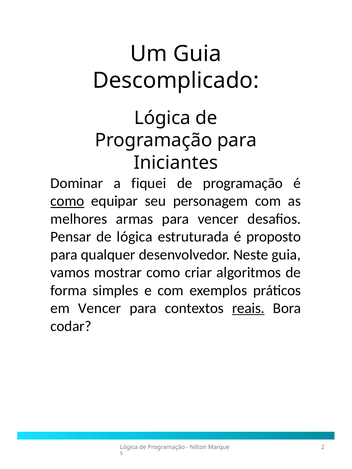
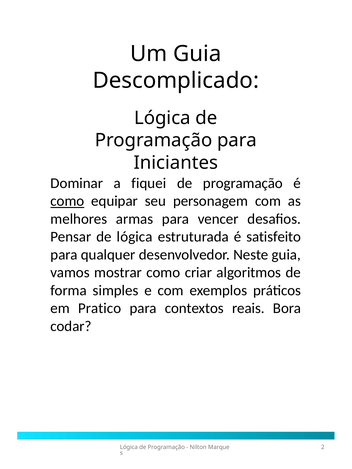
proposto: proposto -> satisfeito
em Vencer: Vencer -> Pratico
reais underline: present -> none
